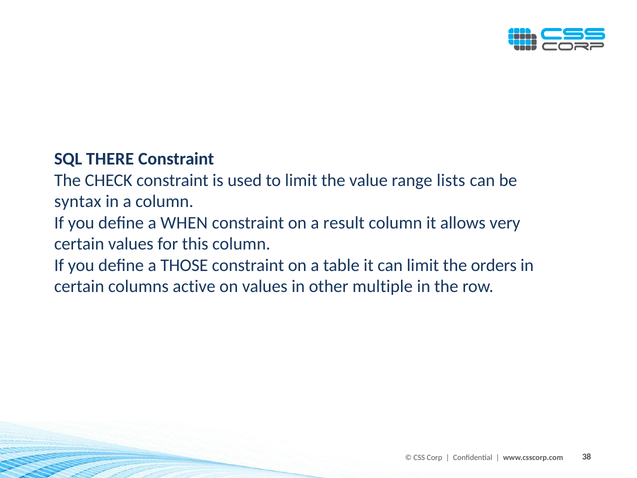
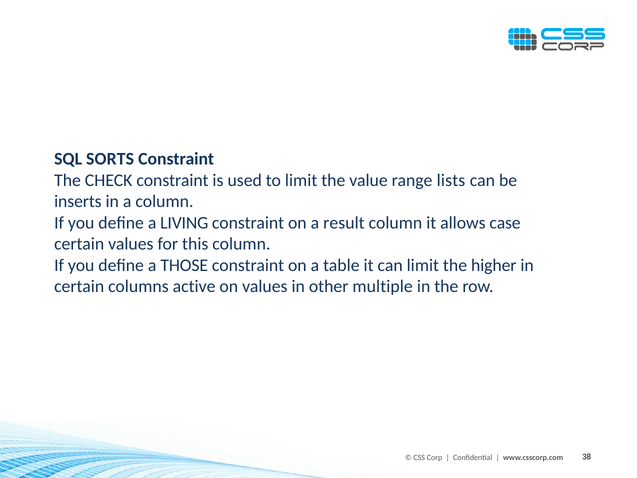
THERE: THERE -> SORTS
syntax: syntax -> inserts
WHEN: WHEN -> LIVING
very: very -> case
orders: orders -> higher
